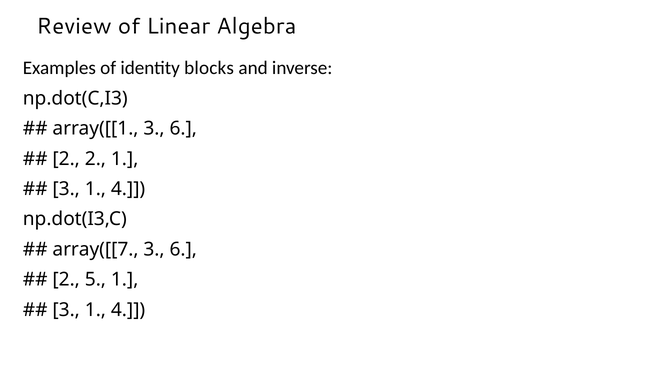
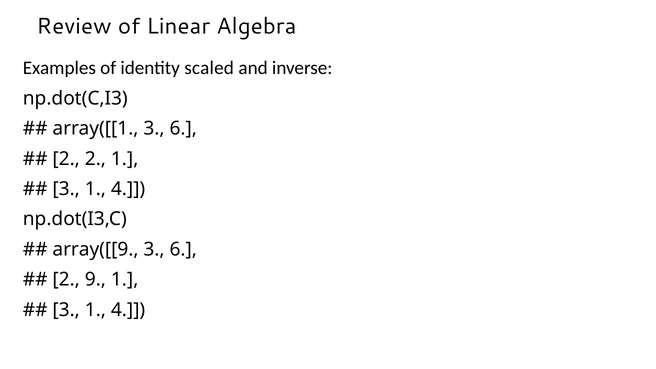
blocks: blocks -> scaled
array([[7: array([[7 -> array([[9
5: 5 -> 9
